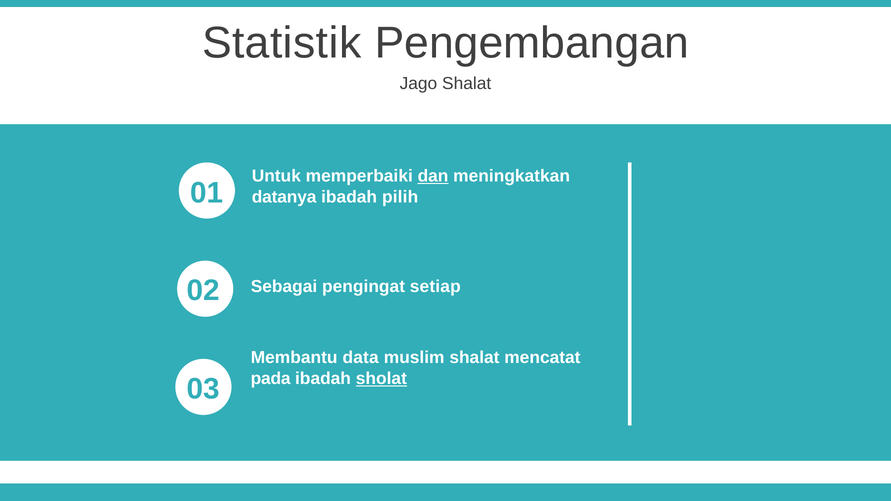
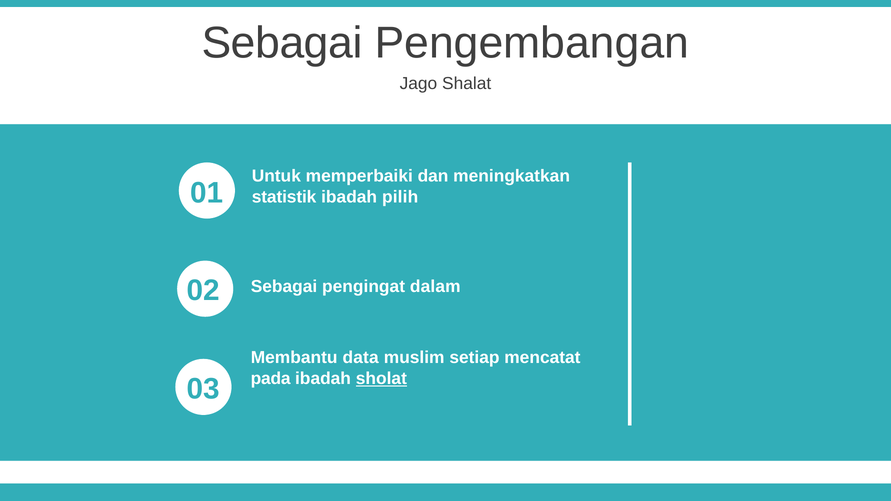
Statistik at (282, 43): Statistik -> Sebagai
dan underline: present -> none
datanya: datanya -> statistik
setiap: setiap -> dalam
muslim shalat: shalat -> setiap
